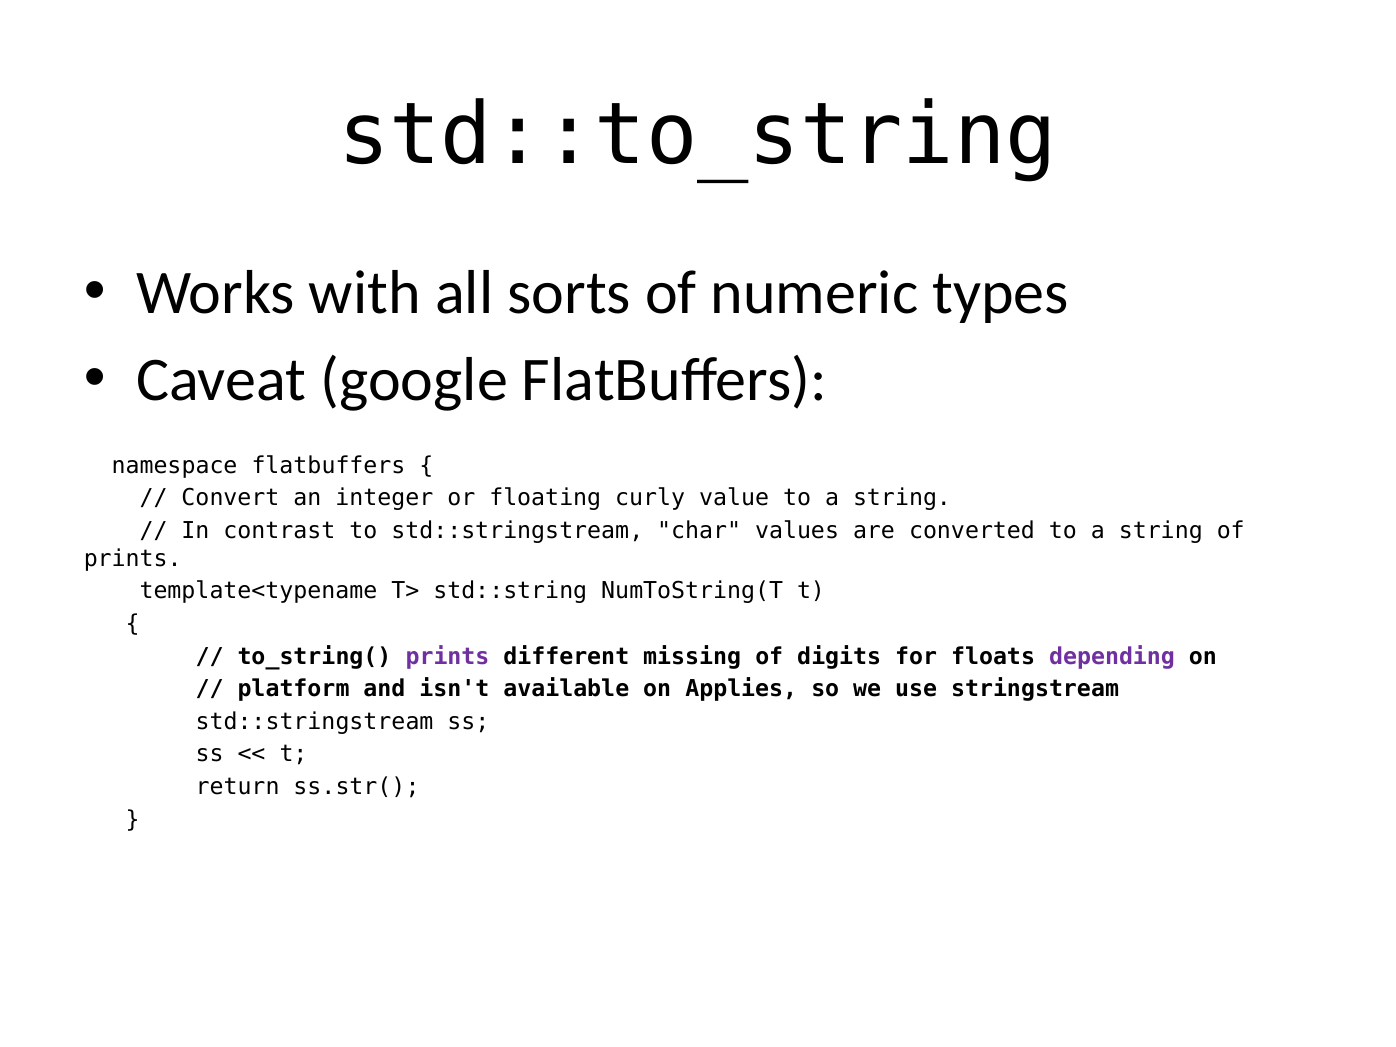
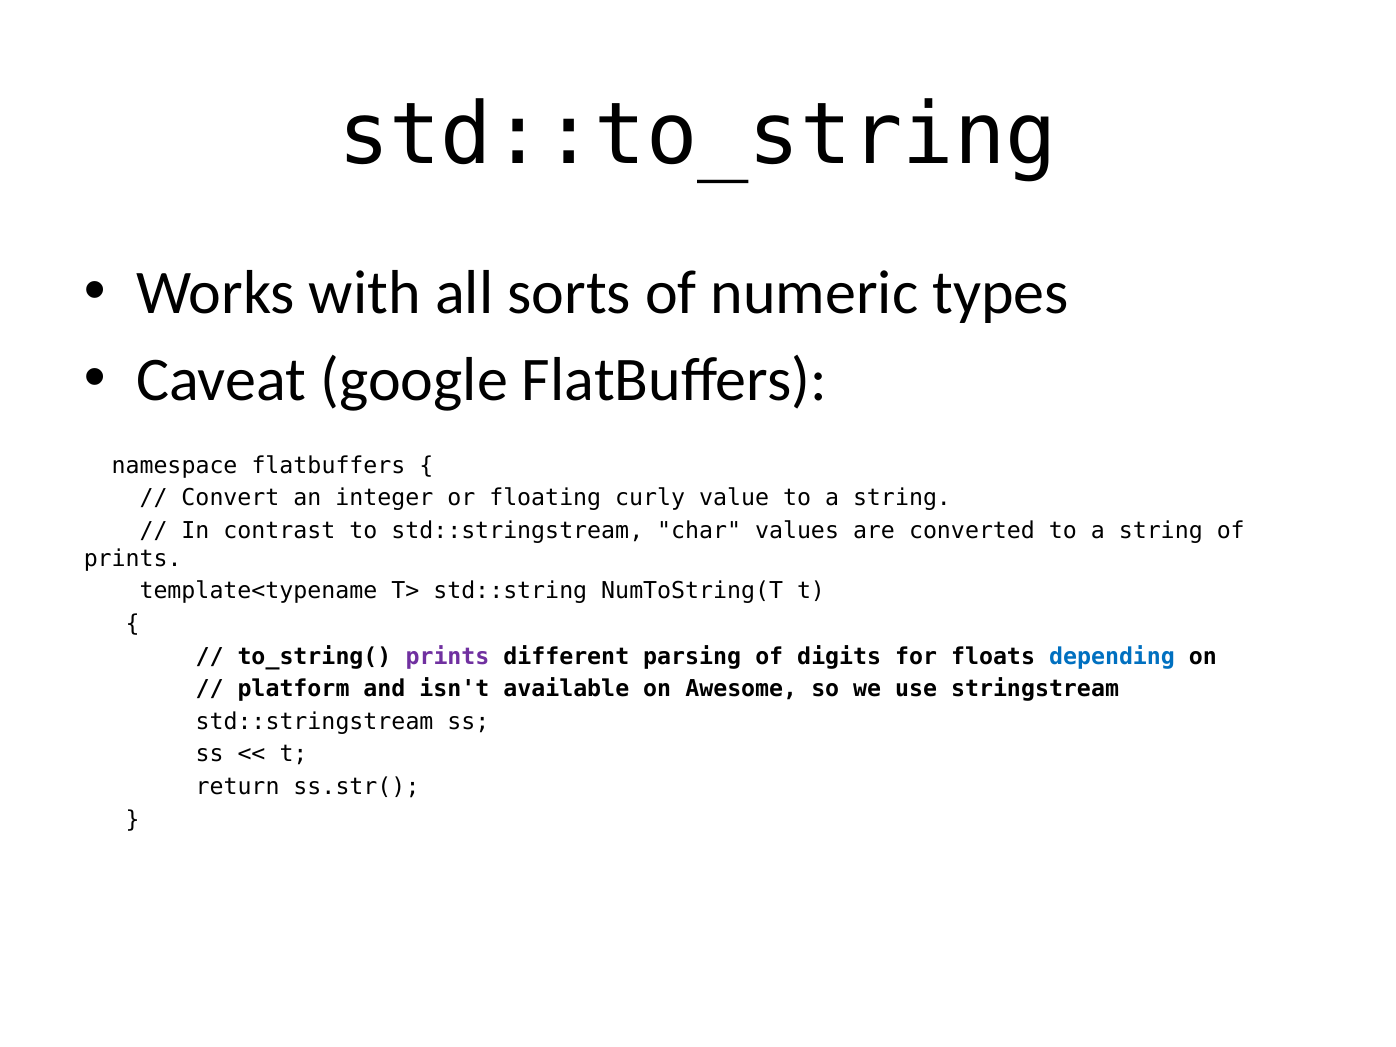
missing: missing -> parsing
depending colour: purple -> blue
Applies: Applies -> Awesome
